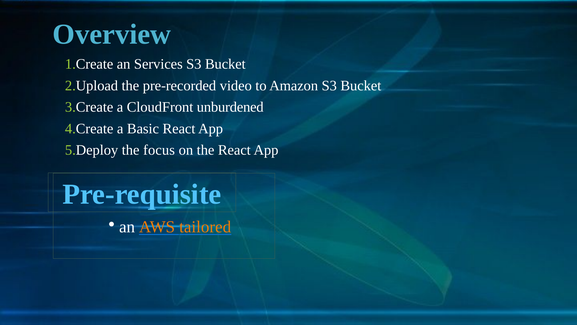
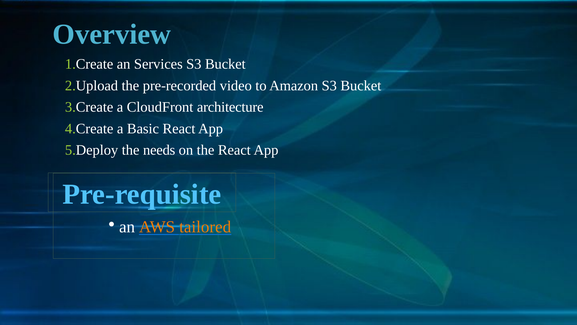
unburdened: unburdened -> architecture
focus: focus -> needs
